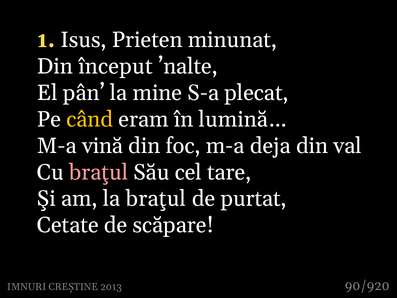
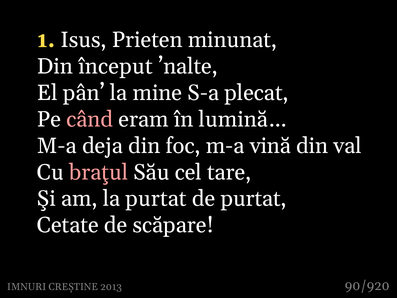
când colour: yellow -> pink
vină: vină -> deja
deja: deja -> vină
la braţul: braţul -> purtat
